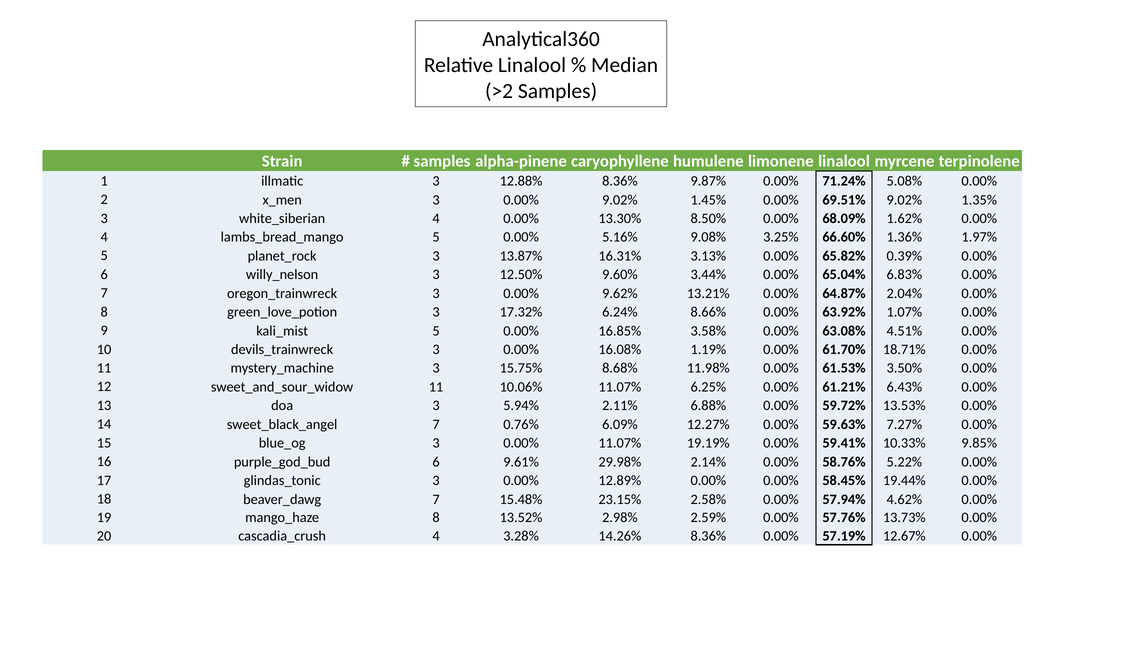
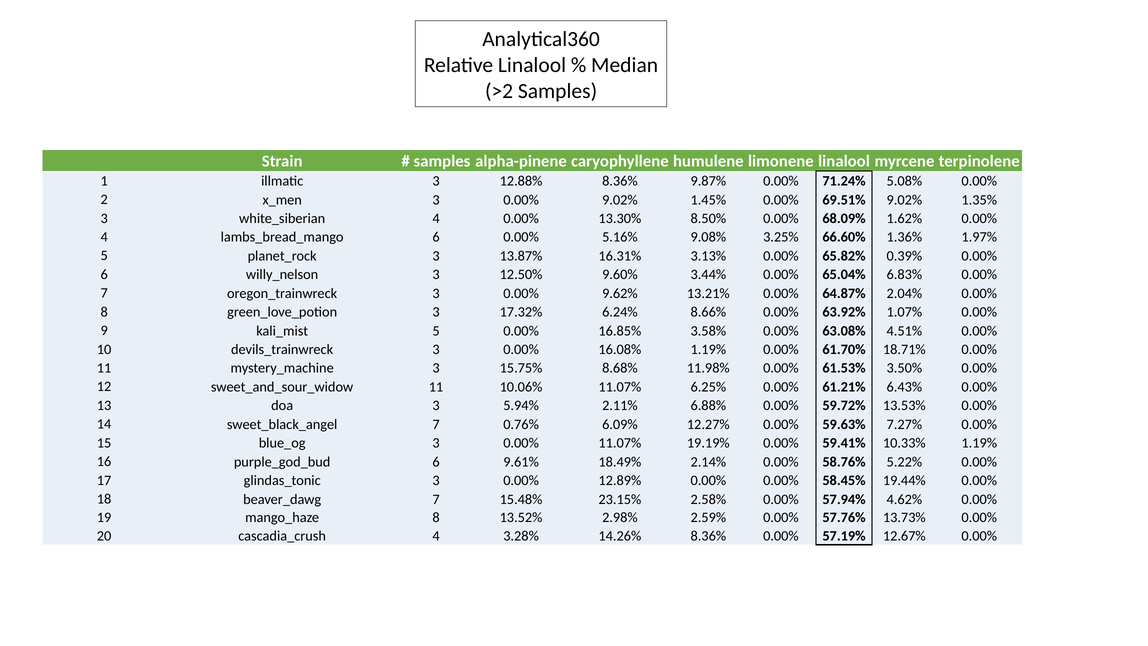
5 at (436, 237): 5 -> 6
10.33% 9.85%: 9.85% -> 1.19%
29.98%: 29.98% -> 18.49%
